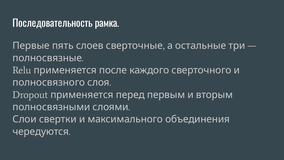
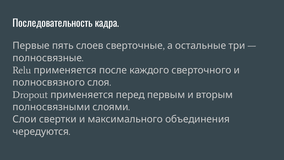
рамка: рамка -> кадра
